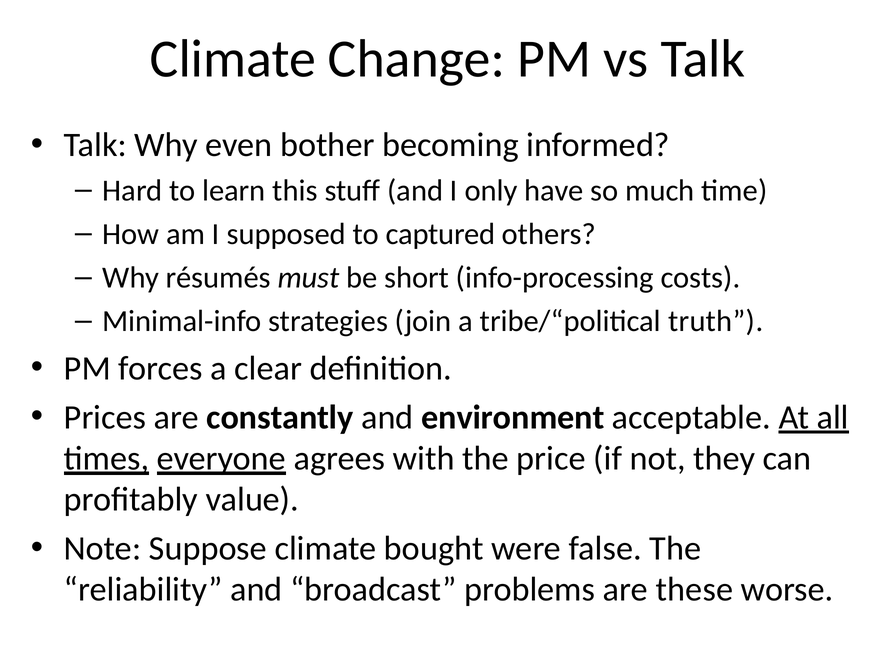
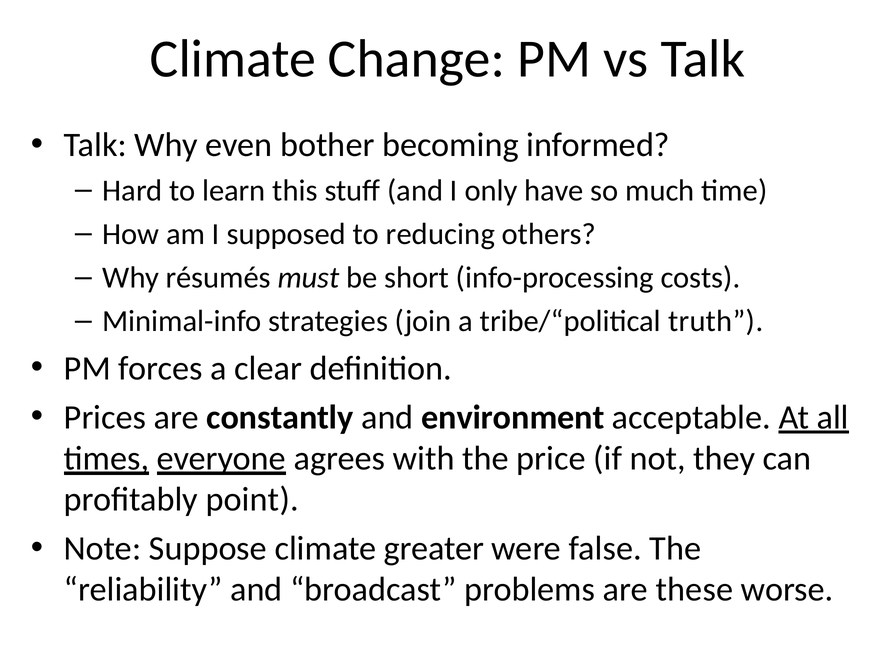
captured: captured -> reducing
value: value -> point
bought: bought -> greater
